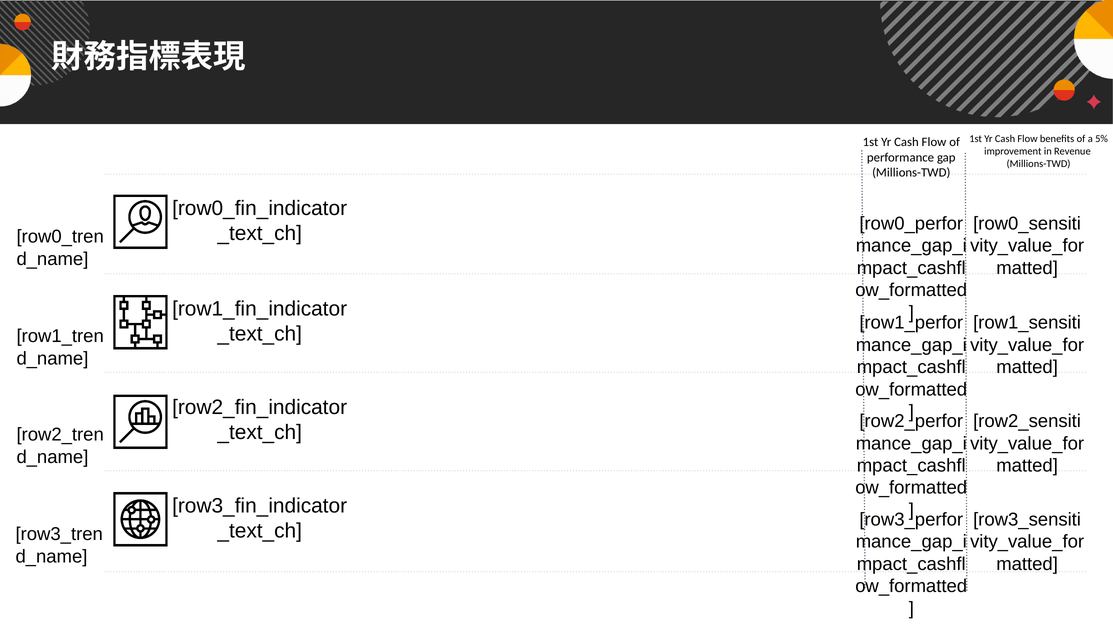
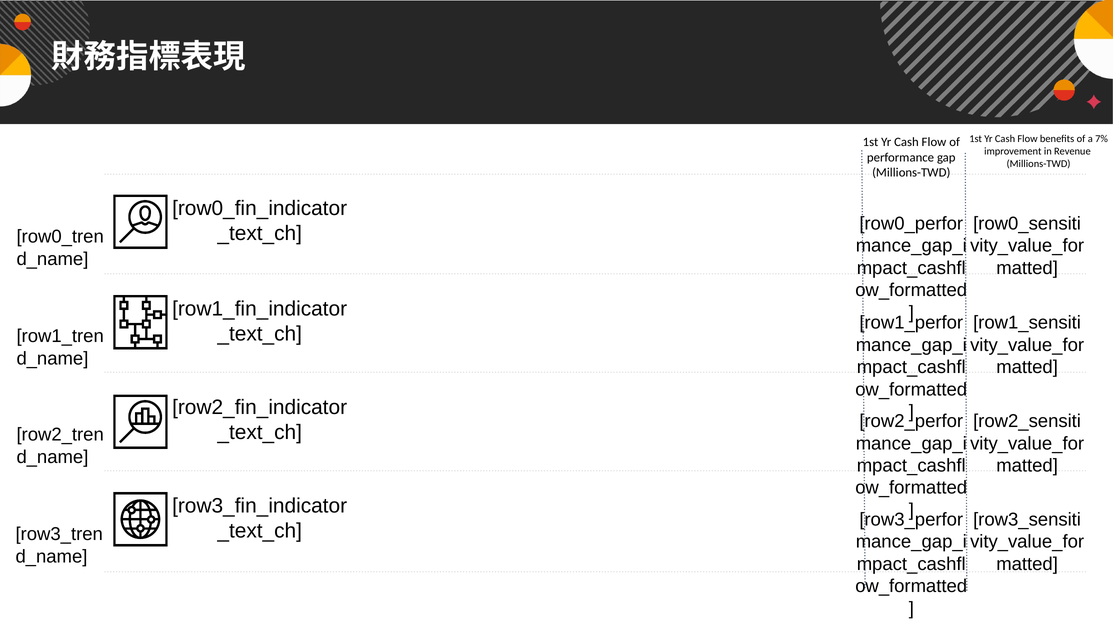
5%: 5% -> 7%
